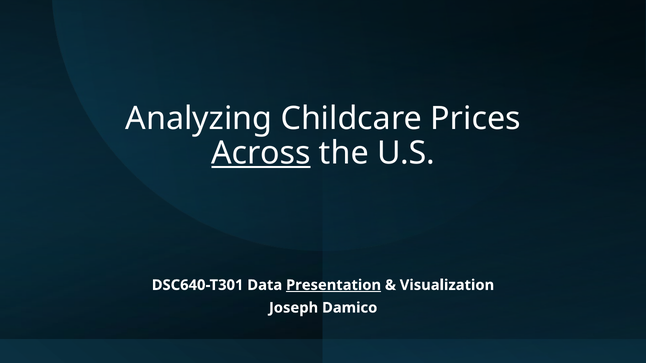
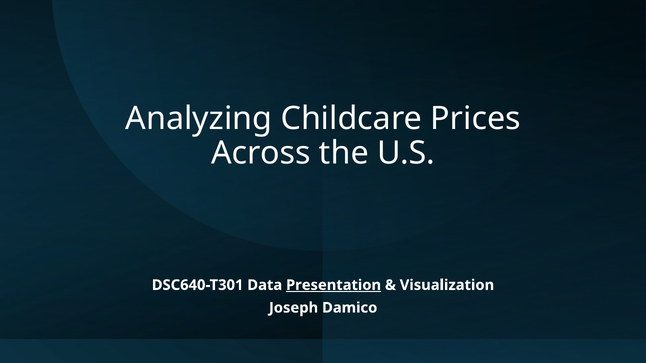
Across underline: present -> none
